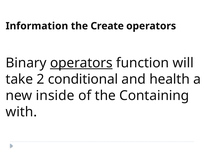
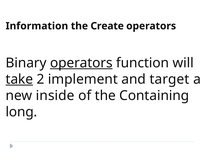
take underline: none -> present
conditional: conditional -> implement
health: health -> target
with: with -> long
